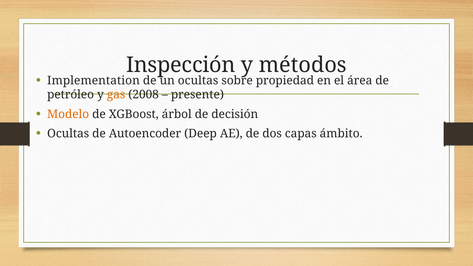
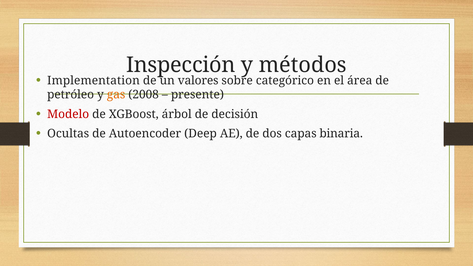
un ocultas: ocultas -> valores
propiedad: propiedad -> categórico
Modelo colour: orange -> red
ámbito: ámbito -> binaria
